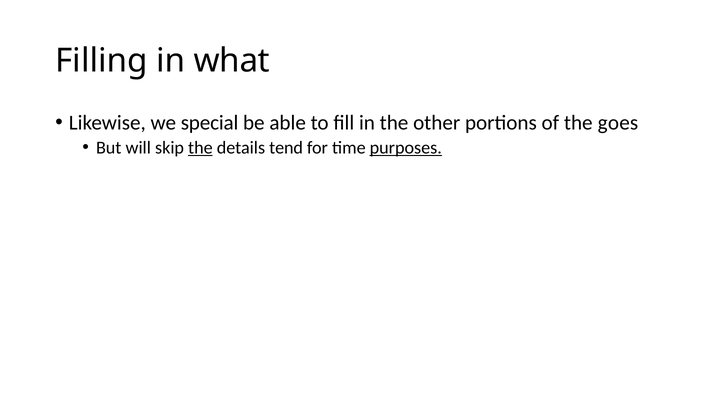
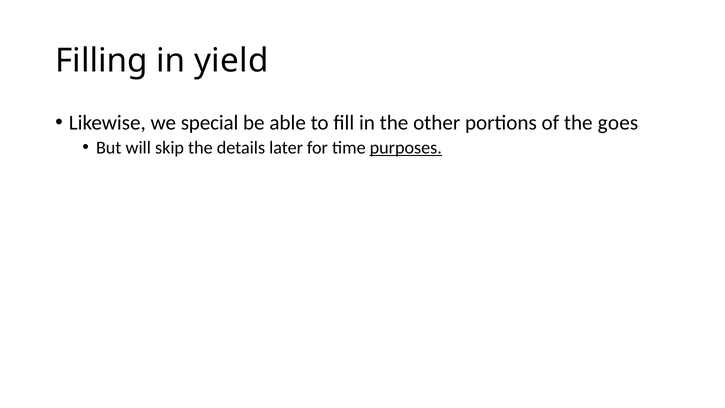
what: what -> yield
the at (200, 148) underline: present -> none
tend: tend -> later
